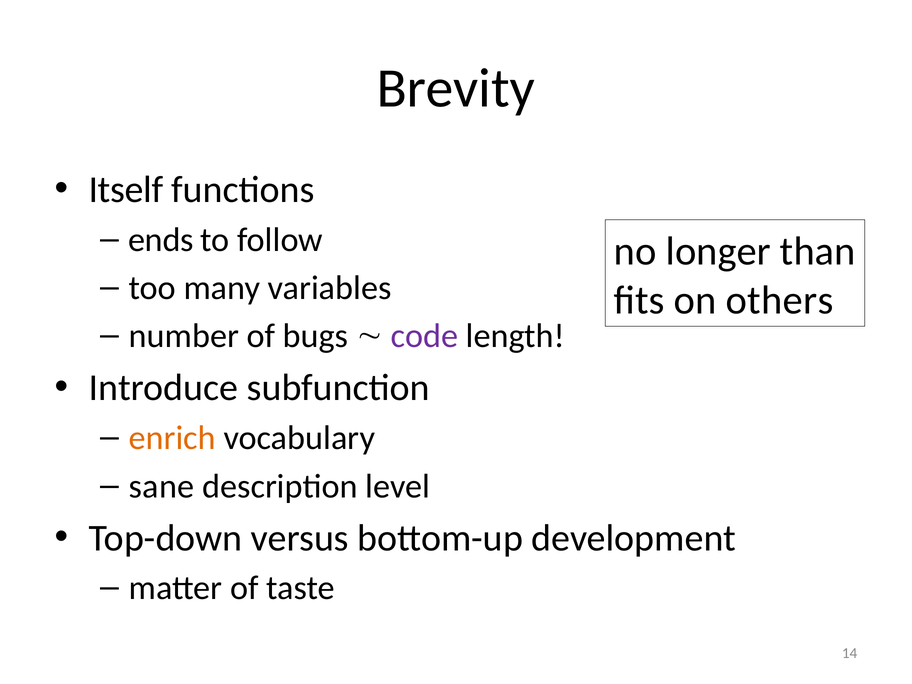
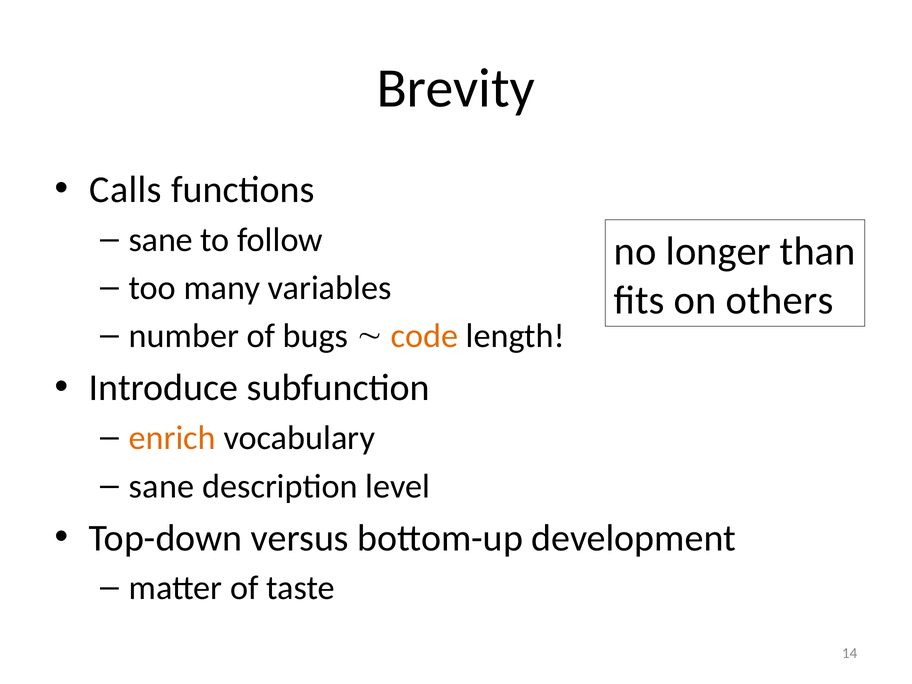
Itself: Itself -> Calls
ends at (161, 240): ends -> sane
code colour: purple -> orange
